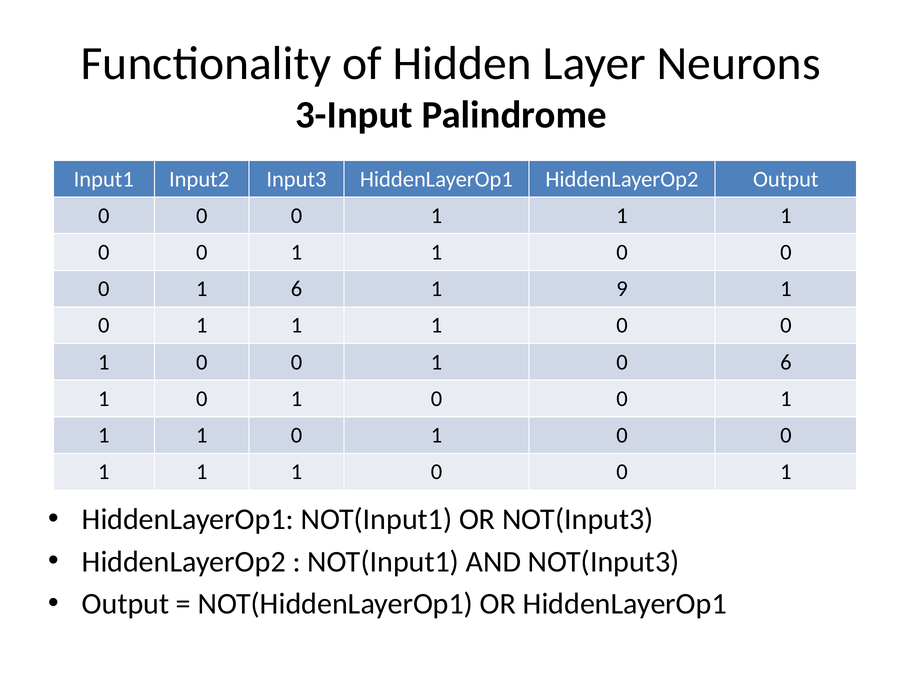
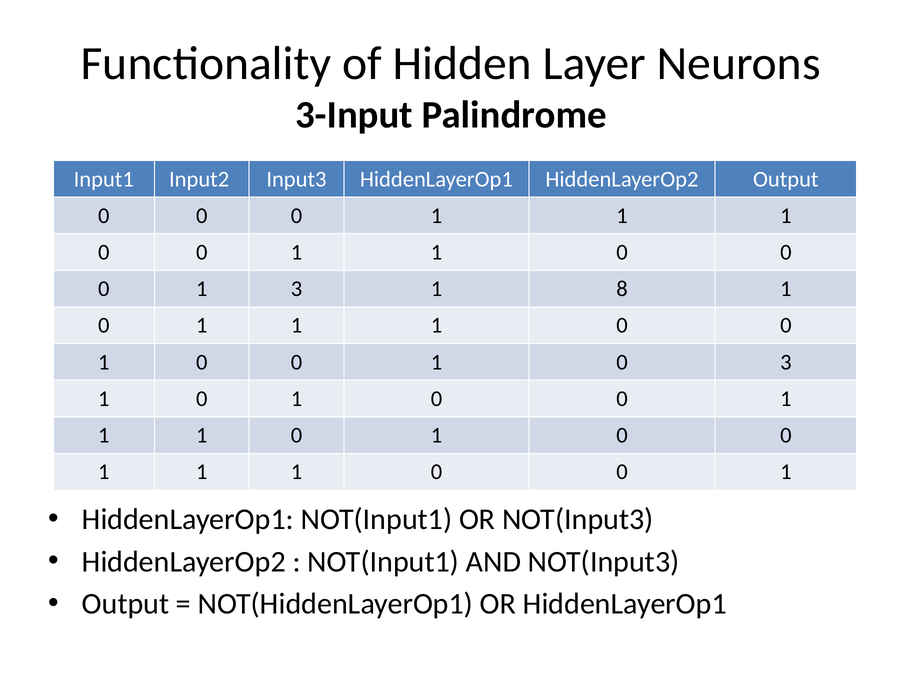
1 6: 6 -> 3
9: 9 -> 8
0 6: 6 -> 3
